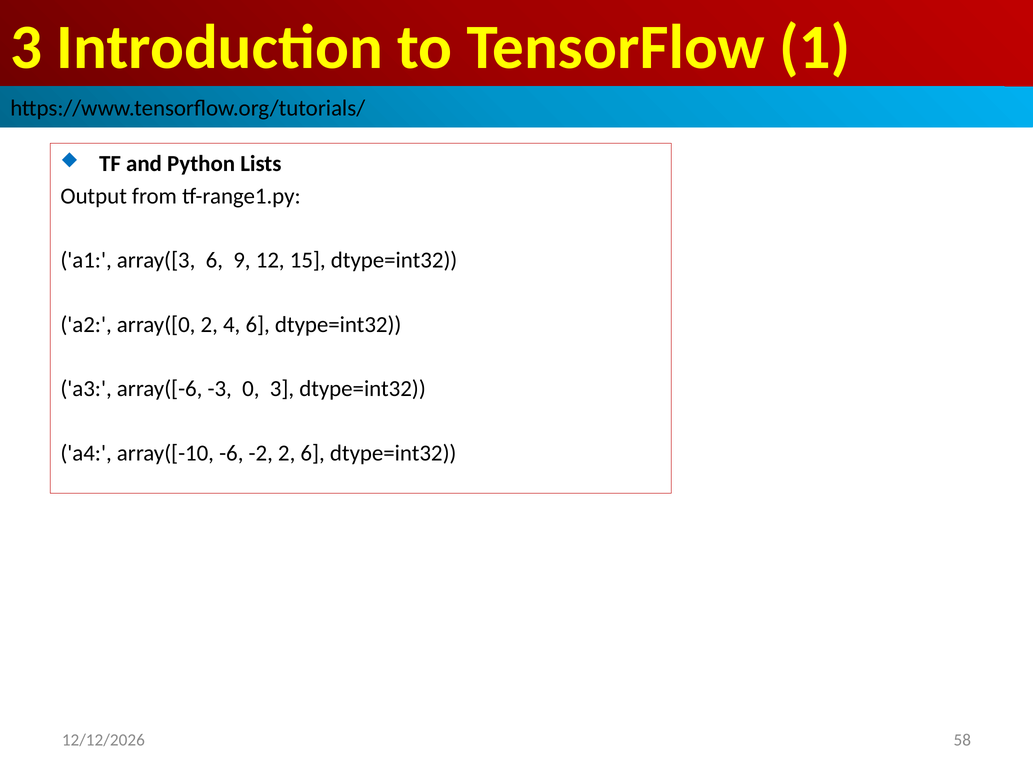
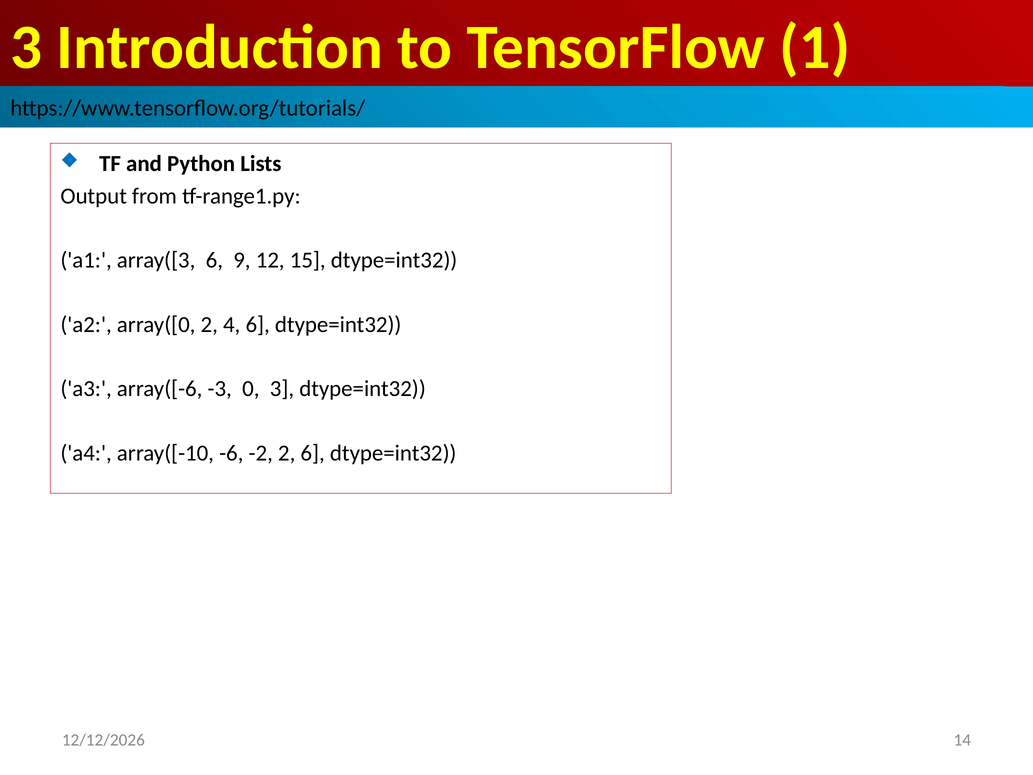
58: 58 -> 14
